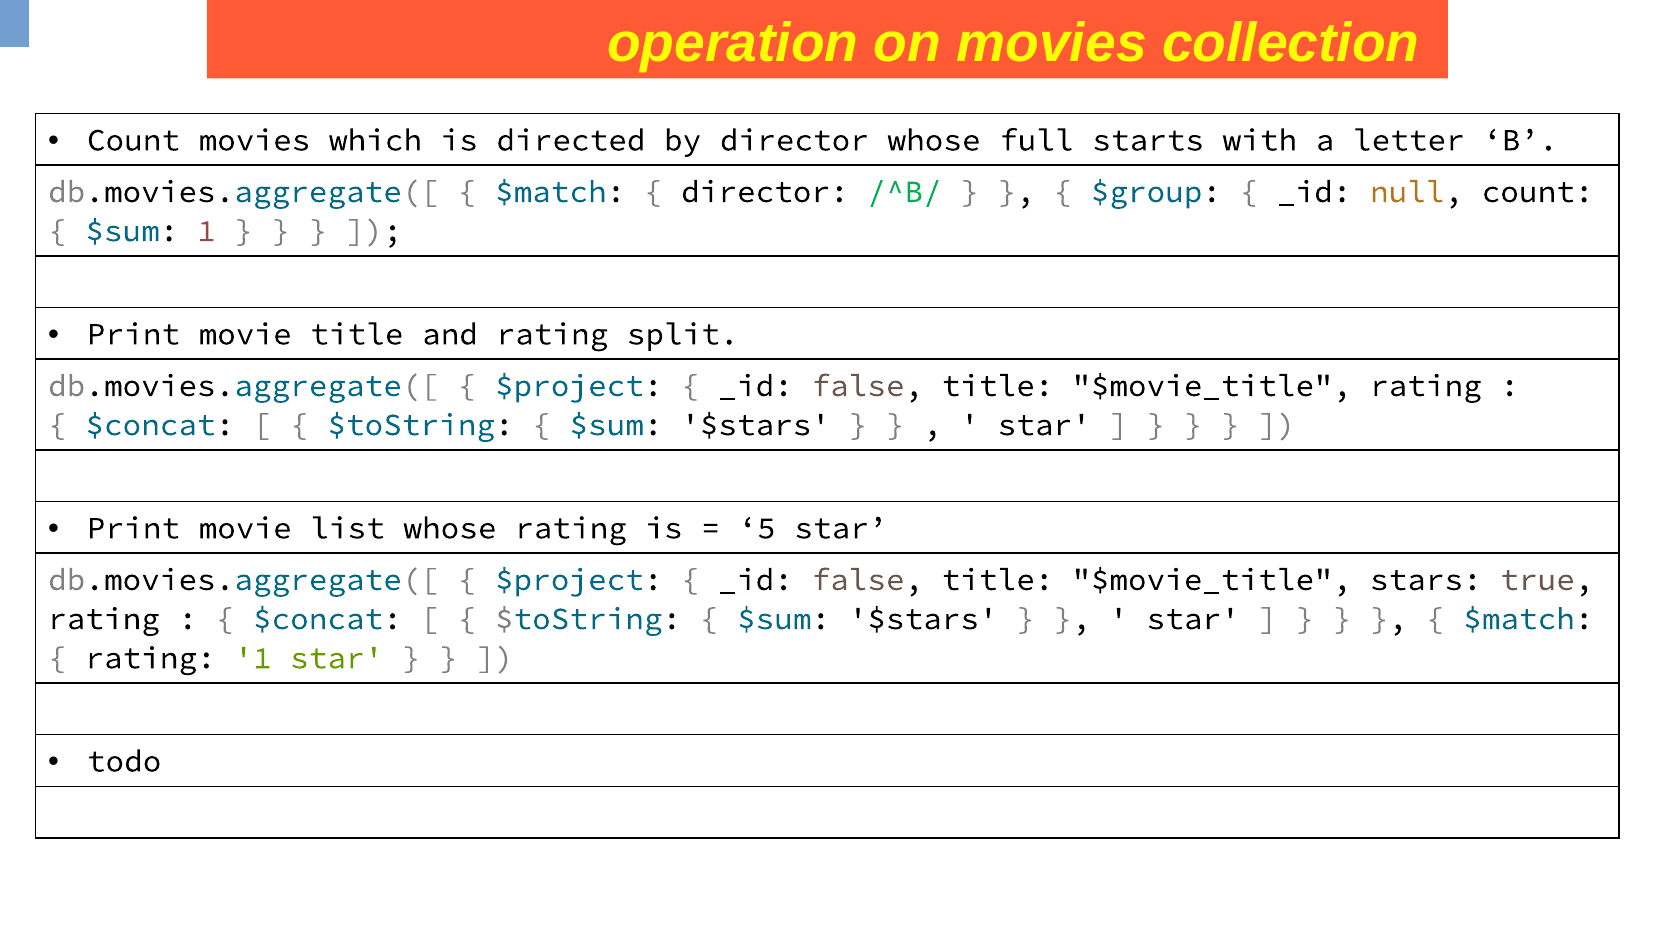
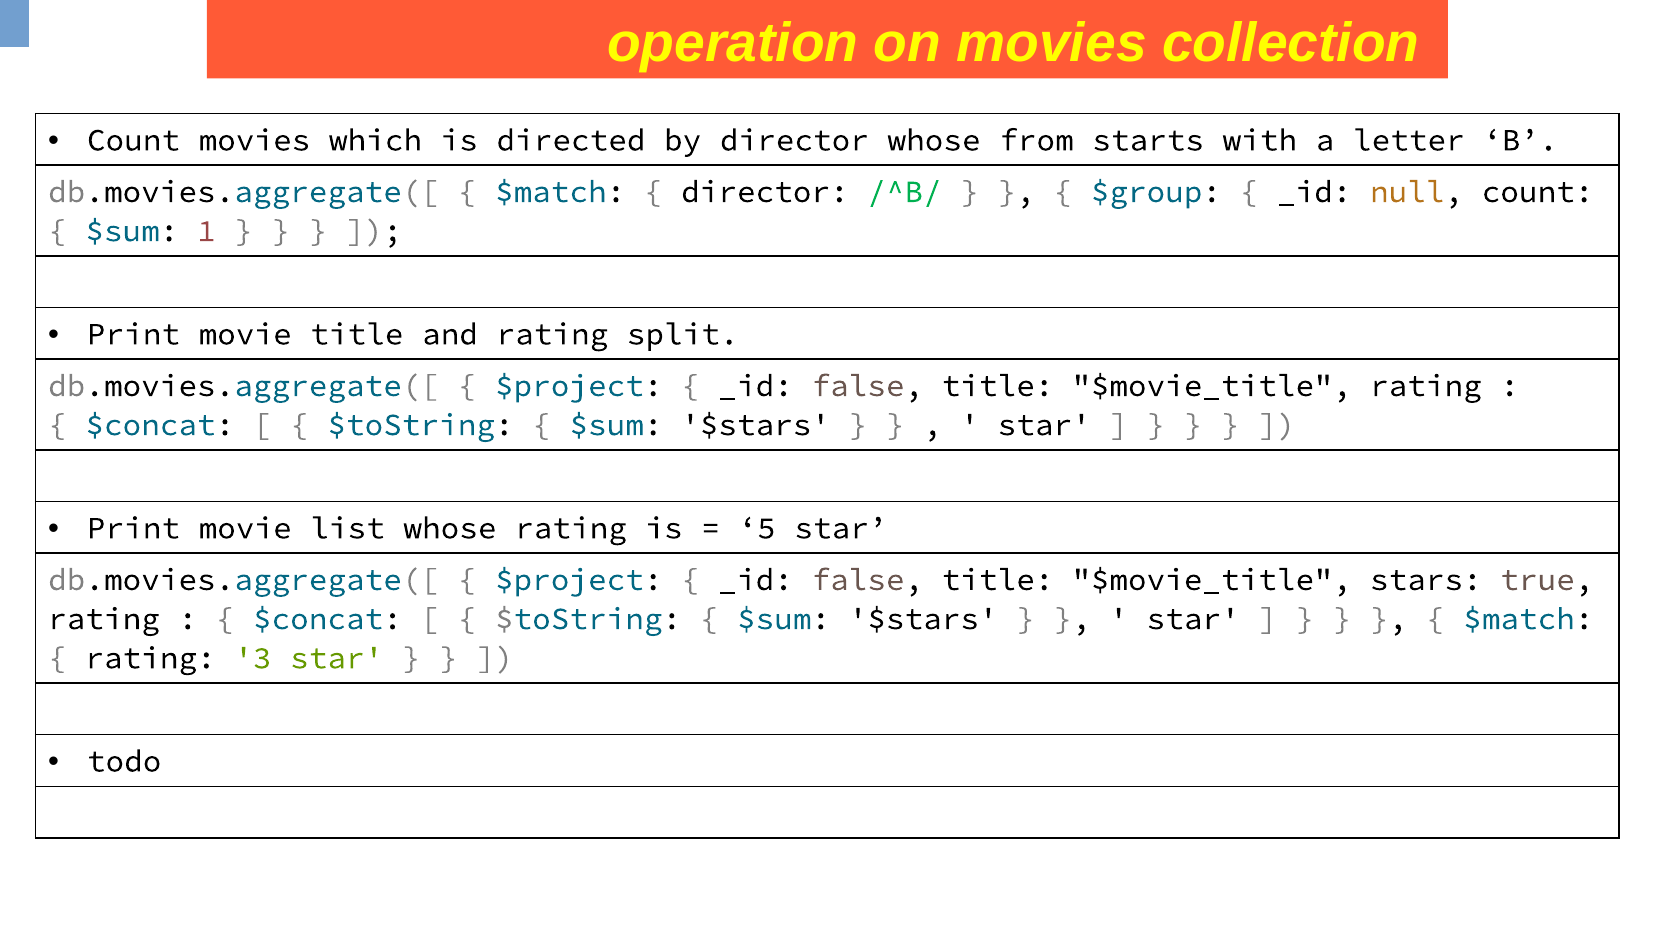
full: full -> from
rating 1: 1 -> 3
